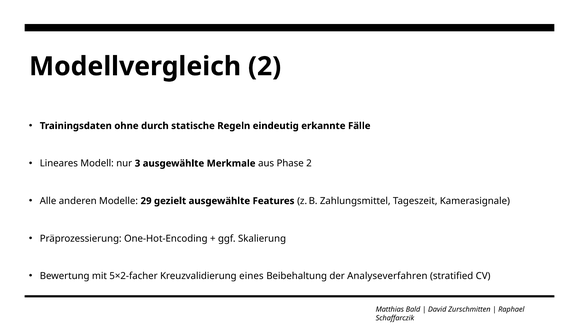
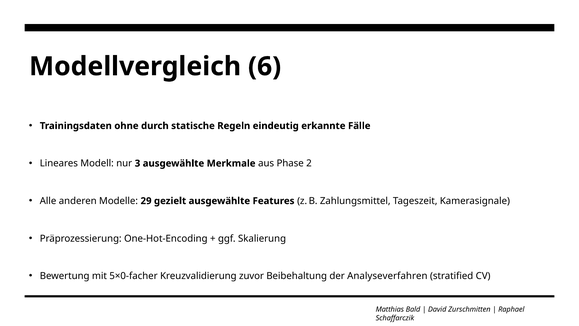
Modellvergleich 2: 2 -> 6
5×2-facher: 5×2-facher -> 5×0-facher
eines: eines -> zuvor
